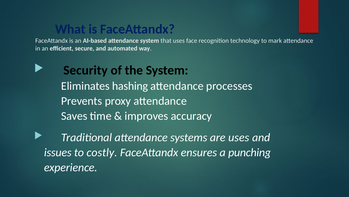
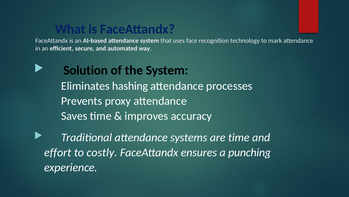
Security: Security -> Solution
are uses: uses -> time
issues: issues -> effort
